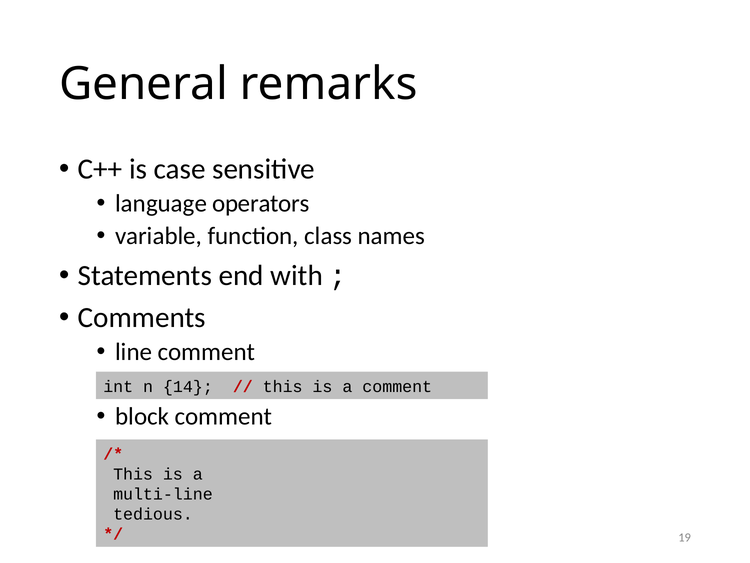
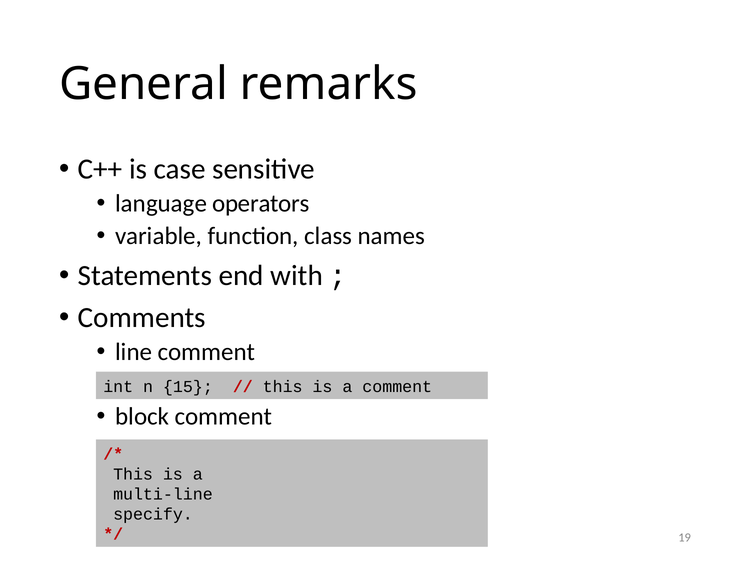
14: 14 -> 15
tedious: tedious -> specify
